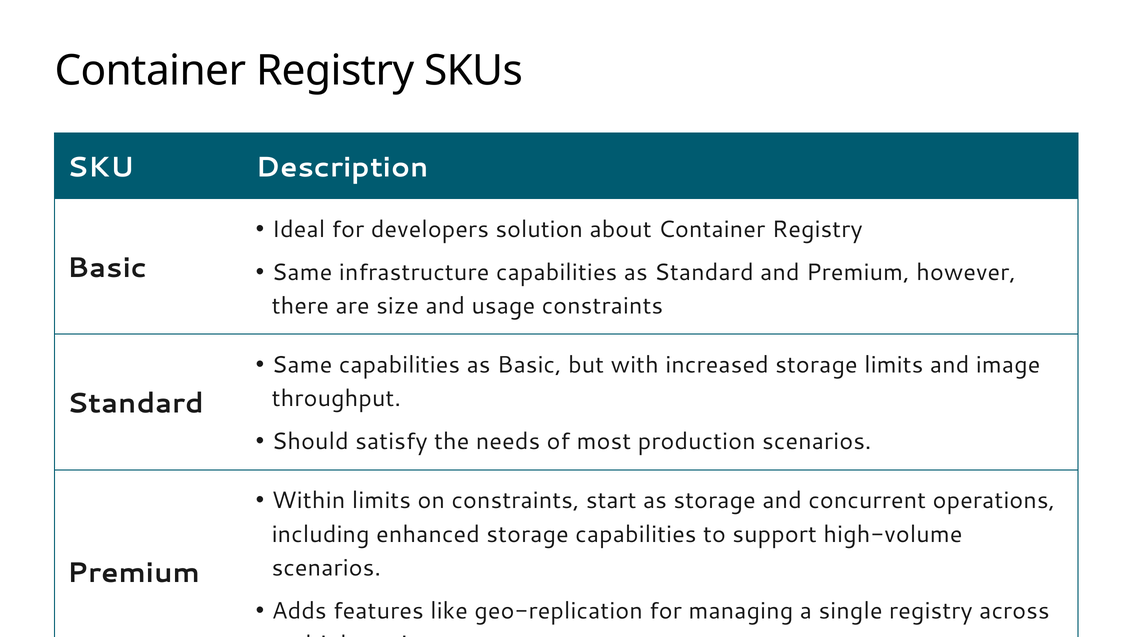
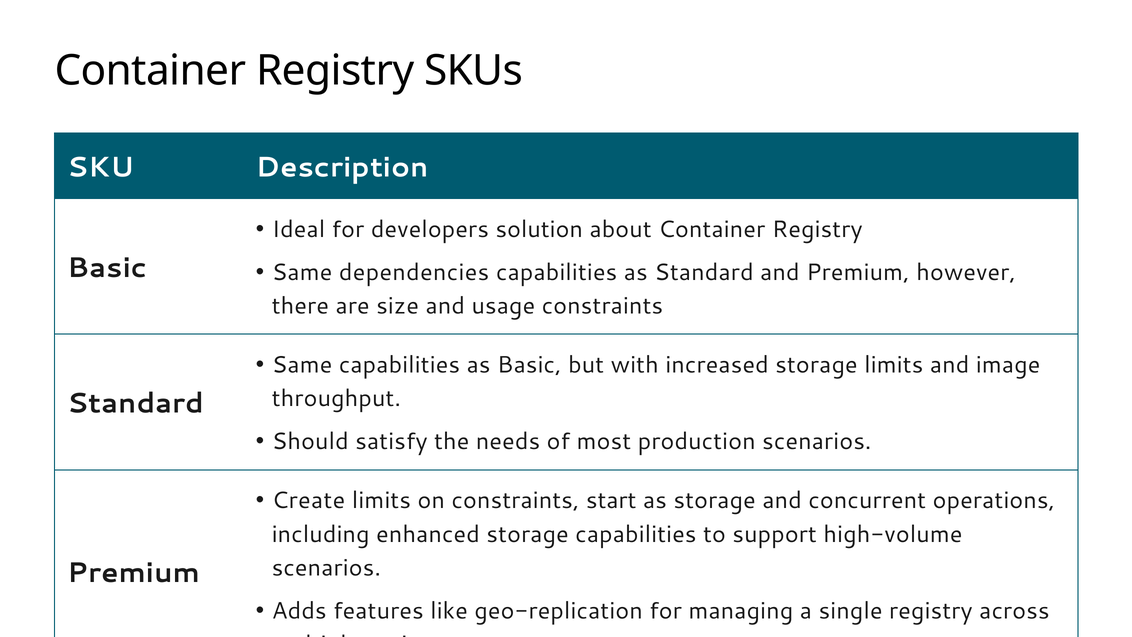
infrastructure: infrastructure -> dependencies
Within: Within -> Create
